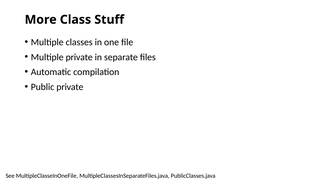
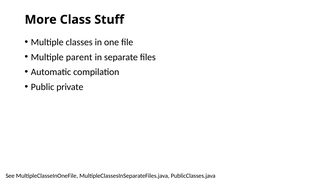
Multiple private: private -> parent
